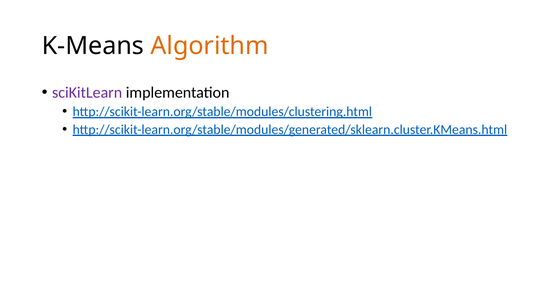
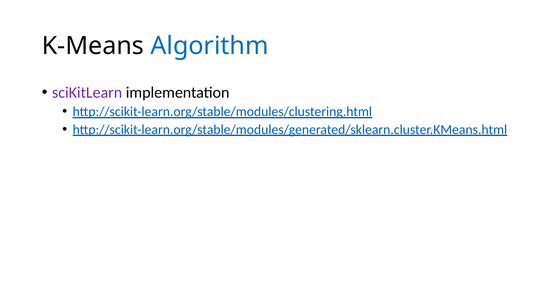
Algorithm colour: orange -> blue
